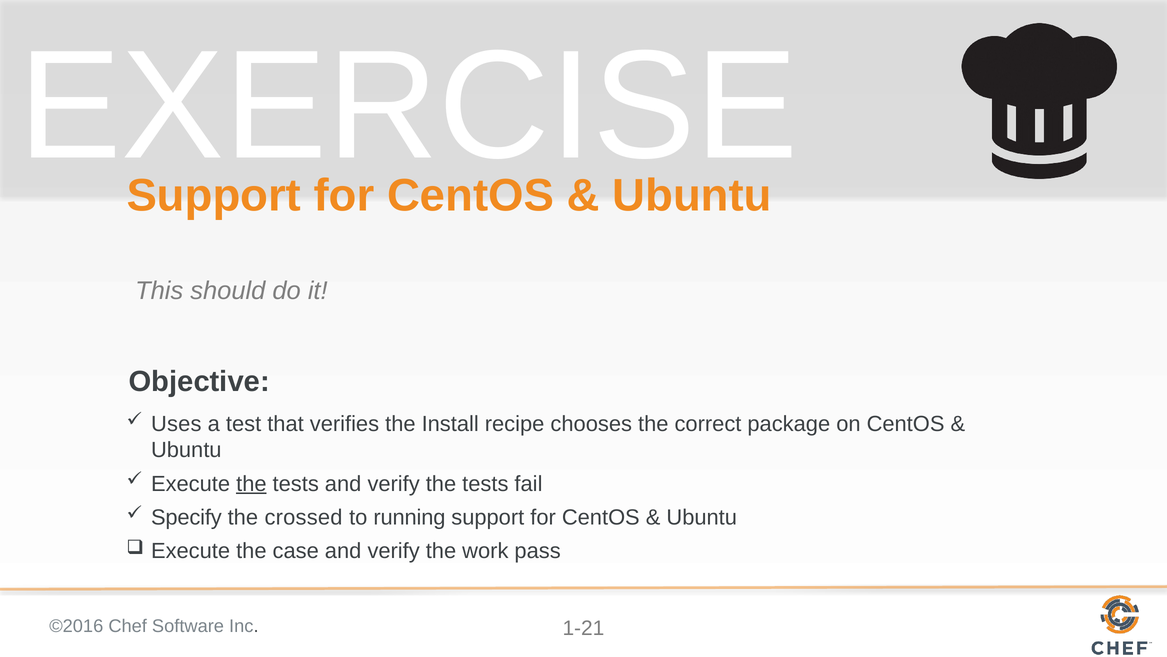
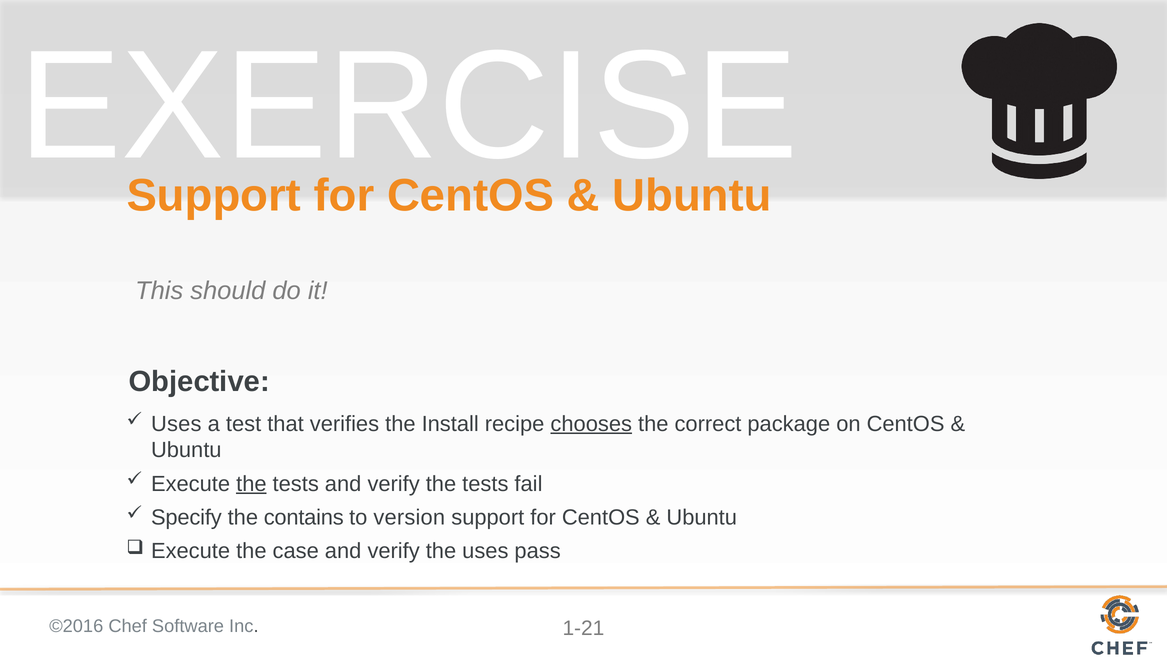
chooses underline: none -> present
crossed: crossed -> contains
running: running -> version
the work: work -> uses
